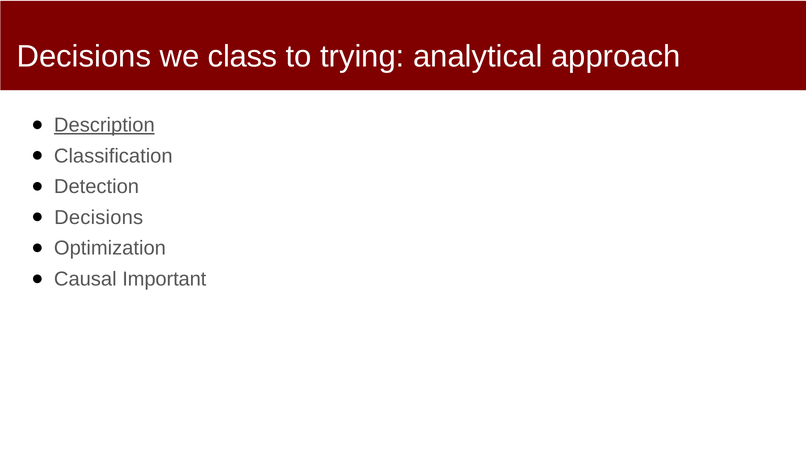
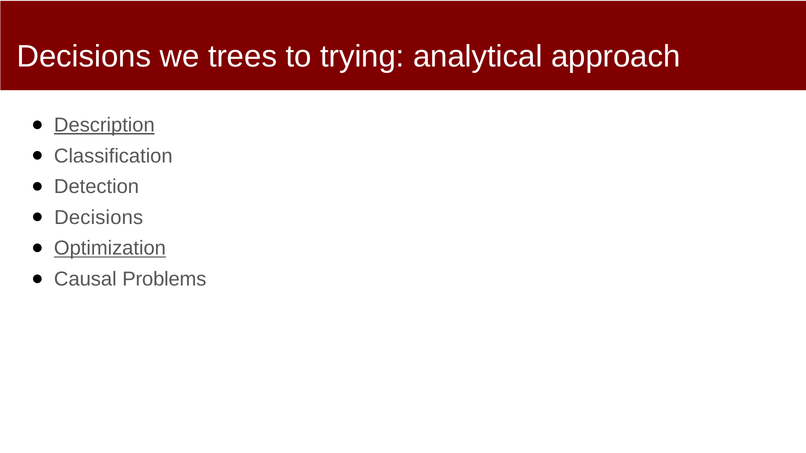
class: class -> trees
Optimization underline: none -> present
Important: Important -> Problems
